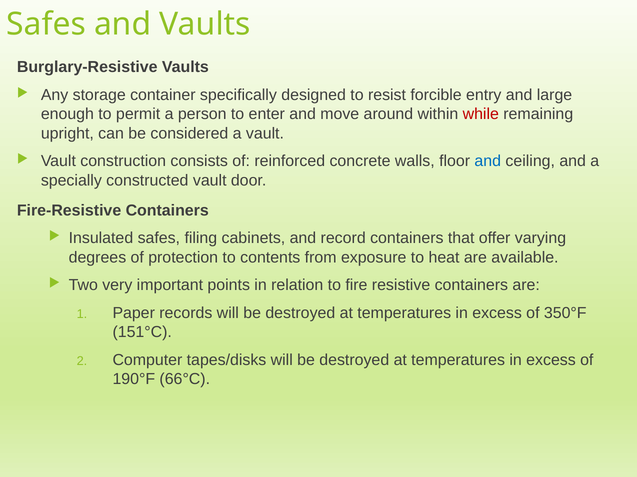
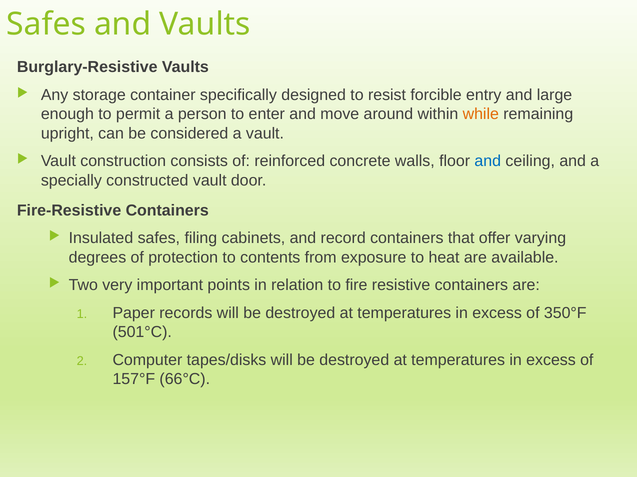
while colour: red -> orange
151°C: 151°C -> 501°C
190°F: 190°F -> 157°F
